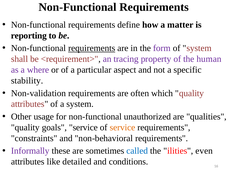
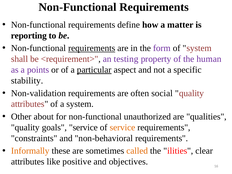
tracing: tracing -> testing
where: where -> points
particular underline: none -> present
which: which -> social
usage: usage -> about
Informally colour: purple -> orange
called colour: blue -> orange
even: even -> clear
detailed: detailed -> positive
conditions: conditions -> objectives
